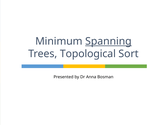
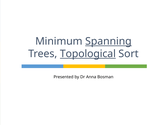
Topological underline: none -> present
